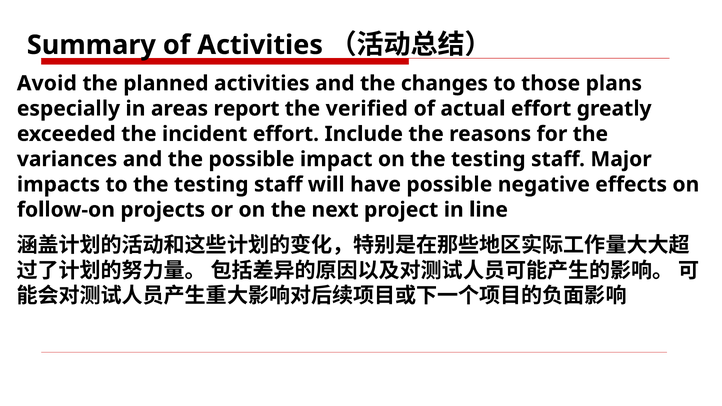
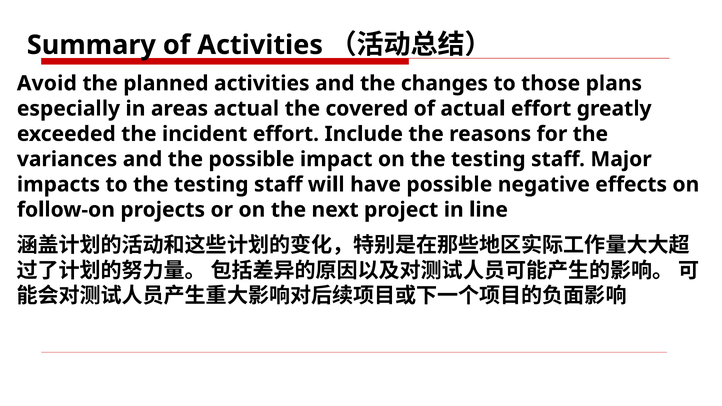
areas report: report -> actual
verified: verified -> covered
